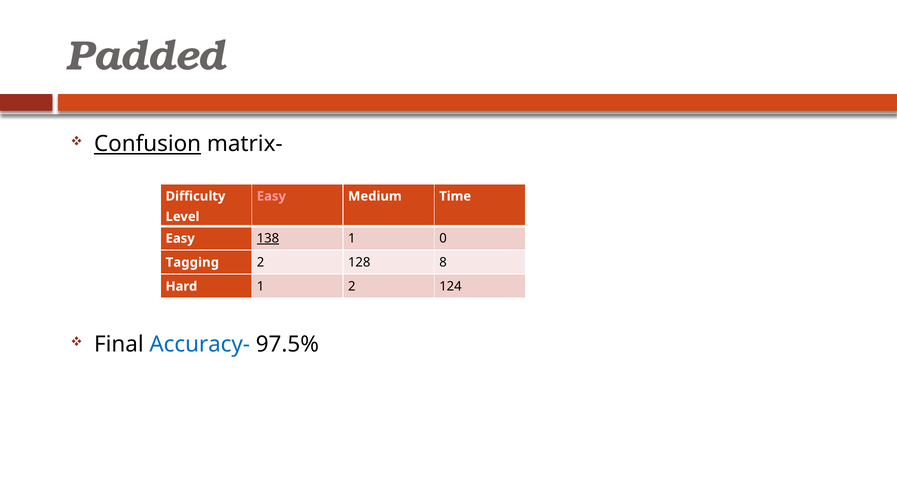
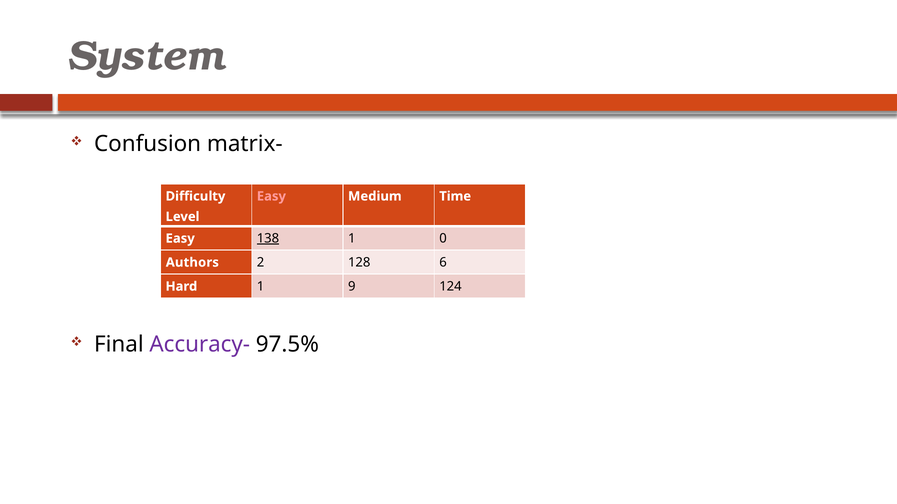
Padded: Padded -> System
Confusion underline: present -> none
Tagging: Tagging -> Authors
8: 8 -> 6
1 2: 2 -> 9
Accuracy- colour: blue -> purple
